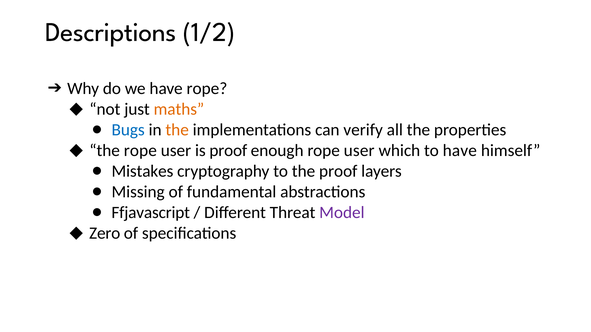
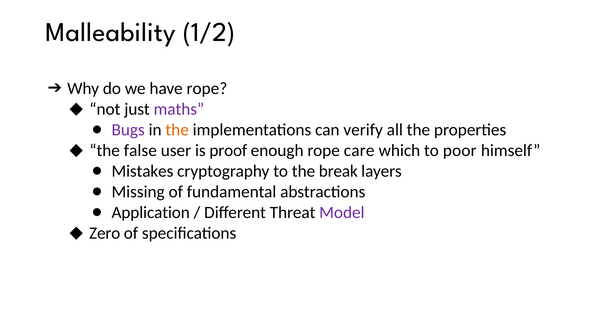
Descriptions: Descriptions -> Malleability
maths colour: orange -> purple
Bugs colour: blue -> purple
the rope: rope -> false
enough rope user: user -> care
to have: have -> poor
the proof: proof -> break
Ffjavascript: Ffjavascript -> Application
